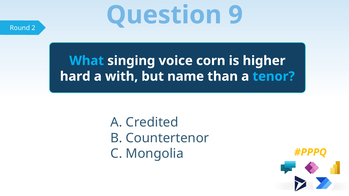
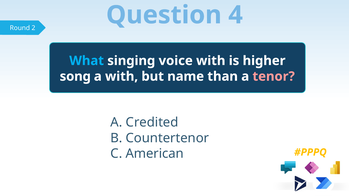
9: 9 -> 4
voice corn: corn -> with
hard: hard -> song
tenor colour: light blue -> pink
Mongolia: Mongolia -> American
